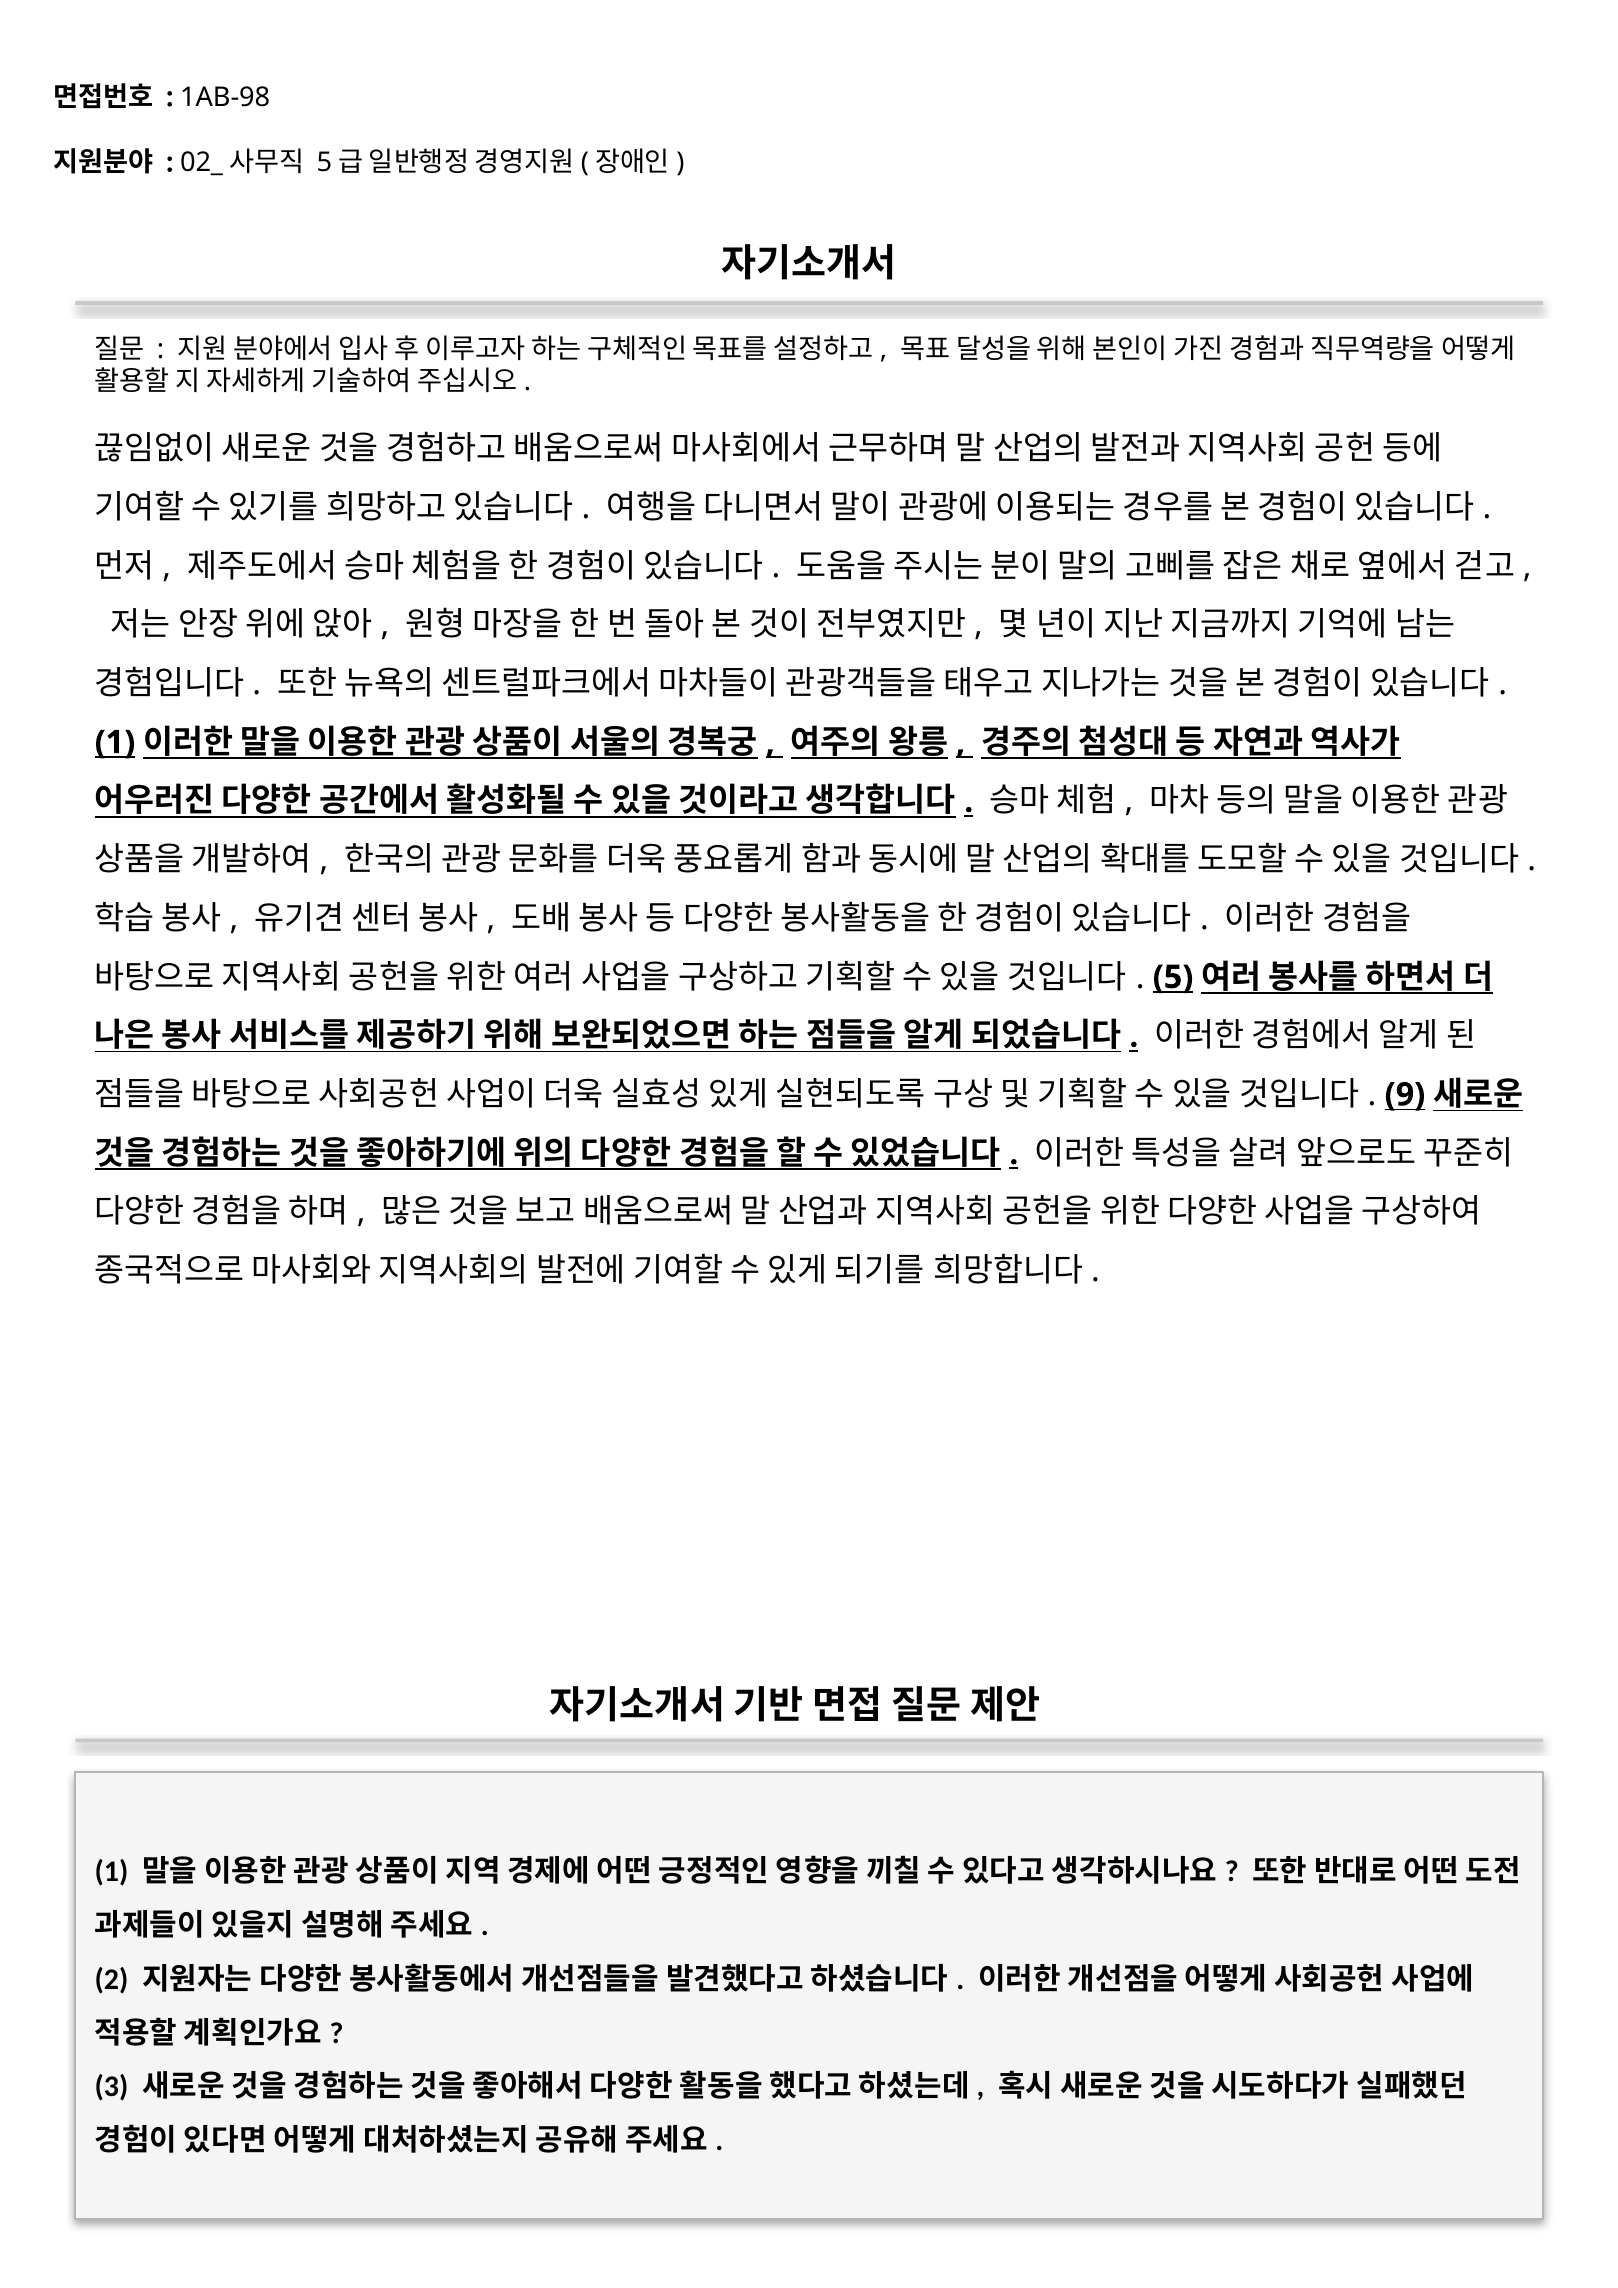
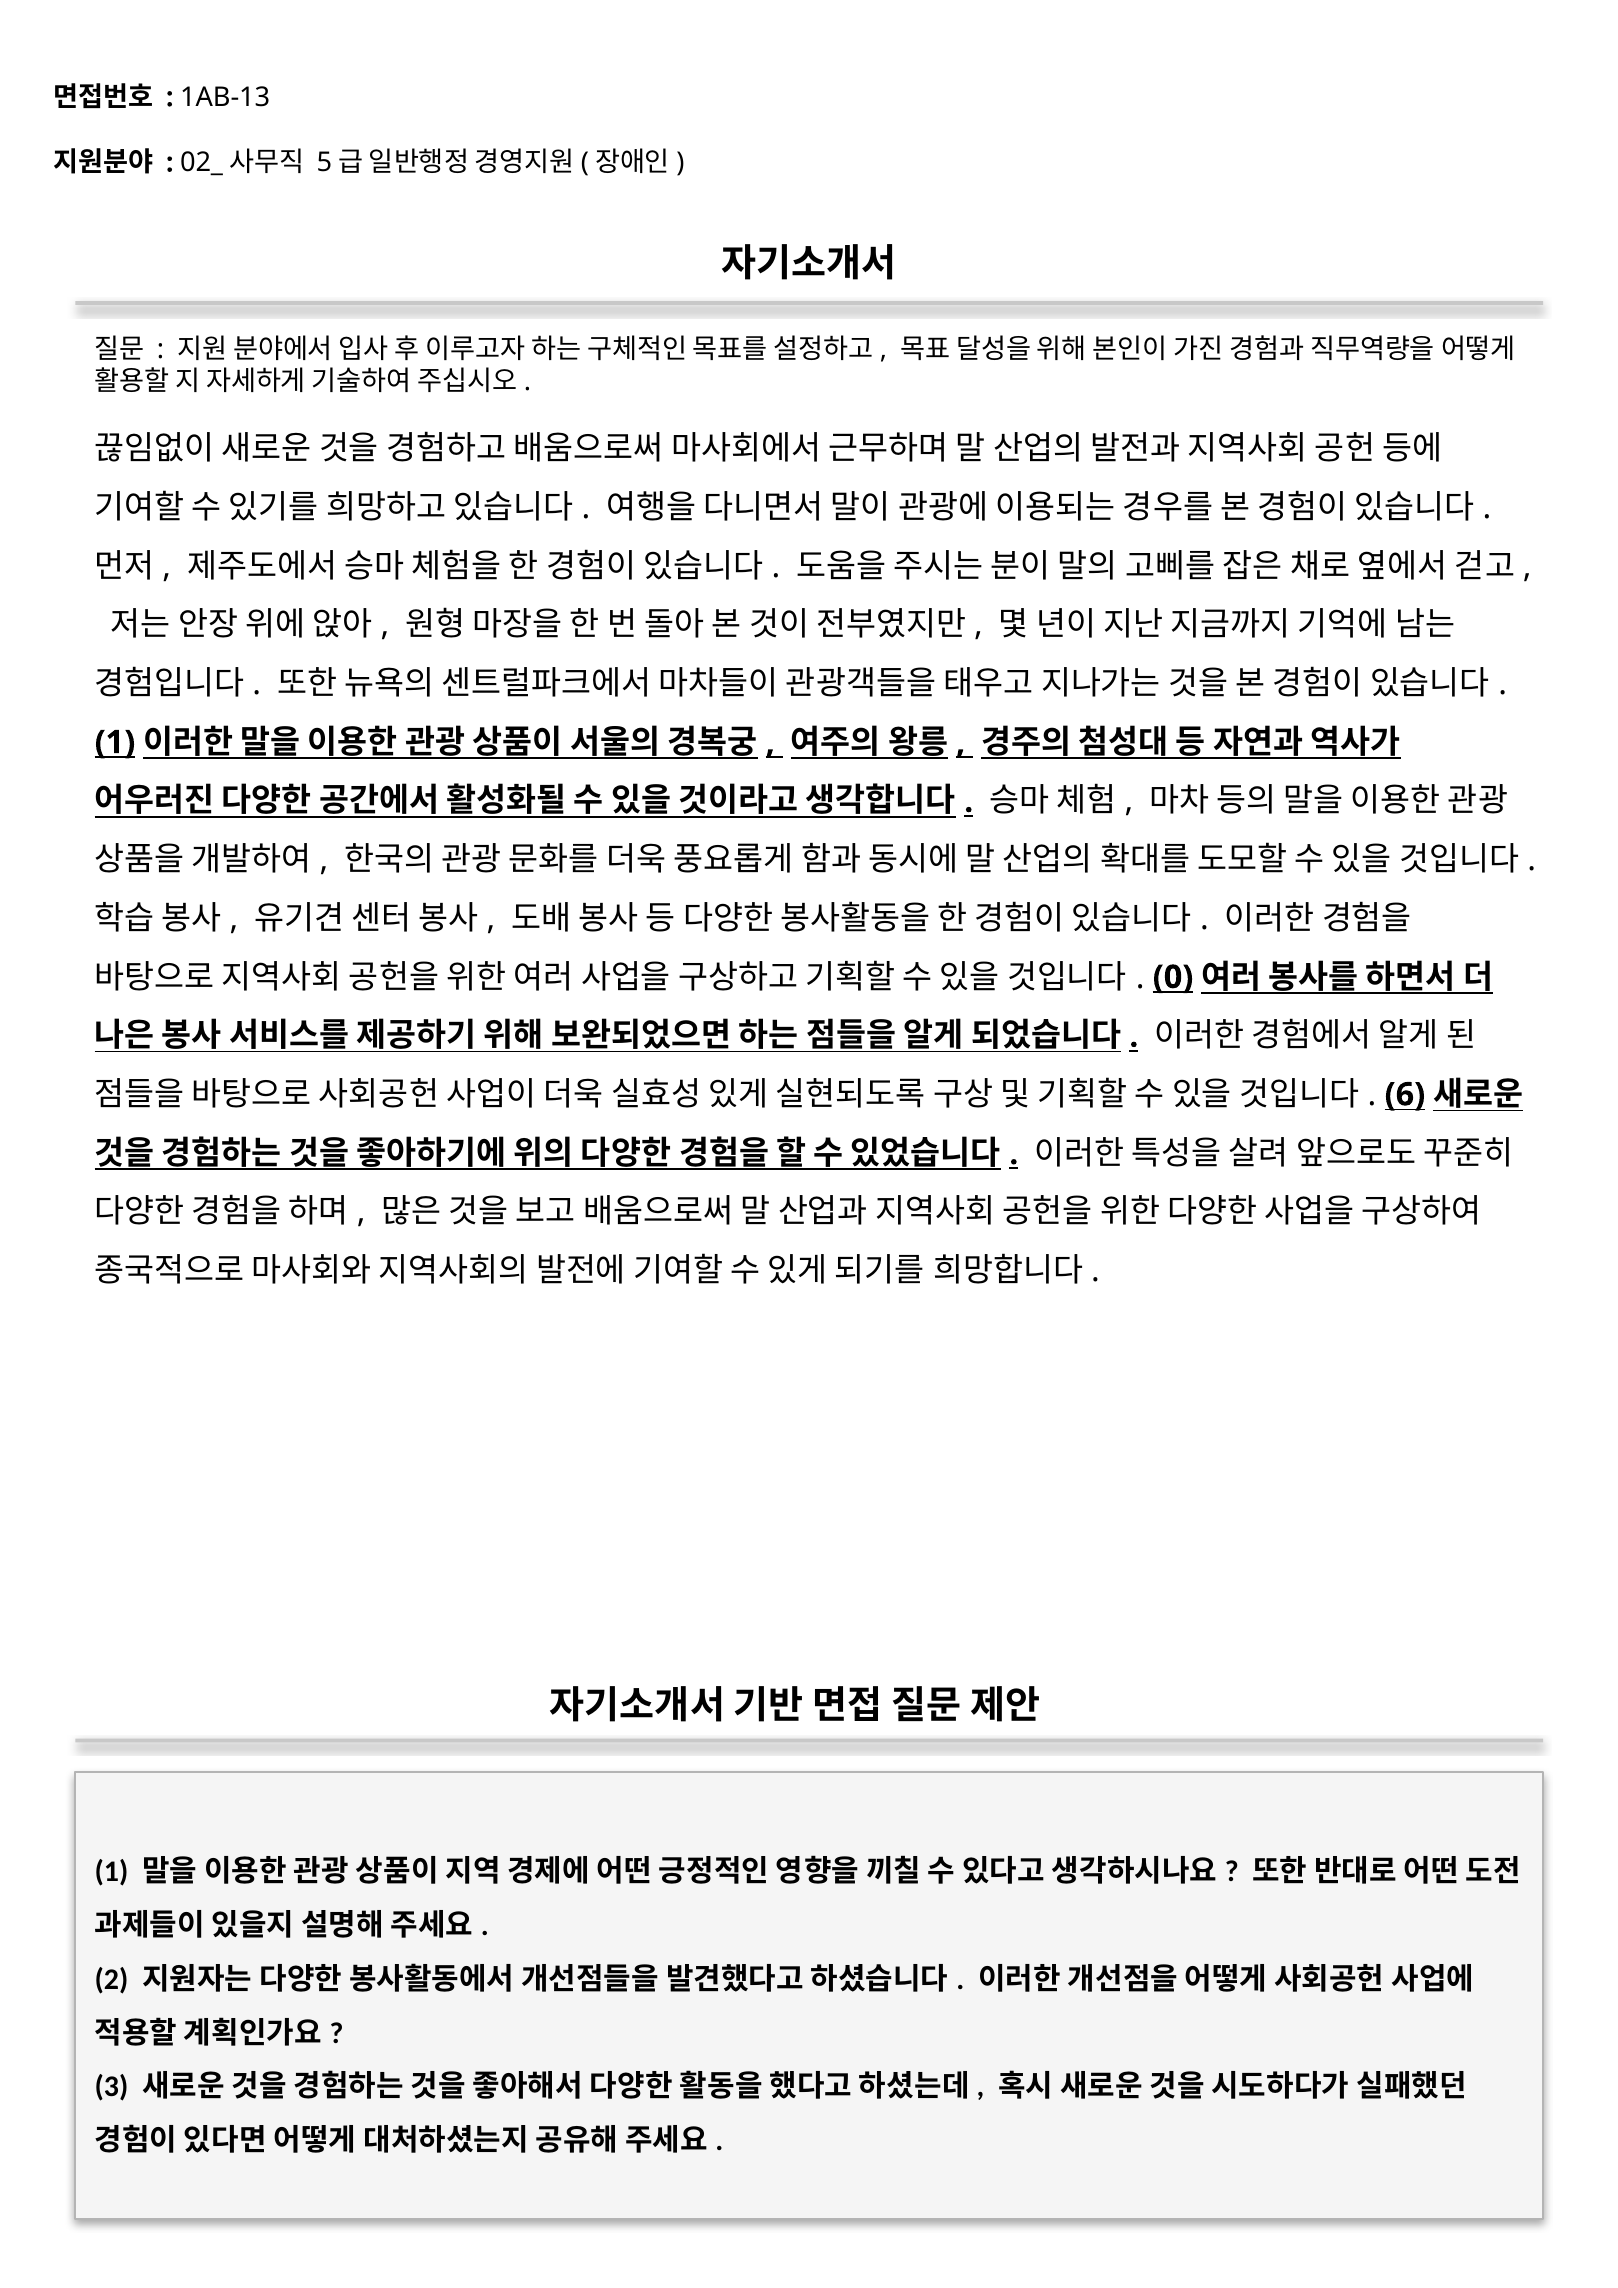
1AB-98: 1AB-98 -> 1AB-13
5: 5 -> 0
9: 9 -> 6
